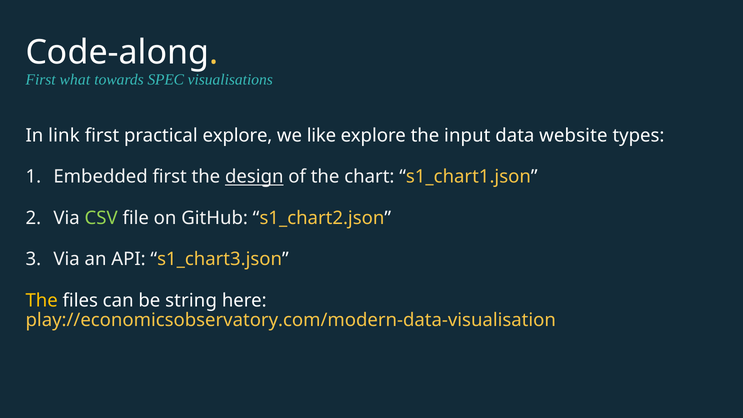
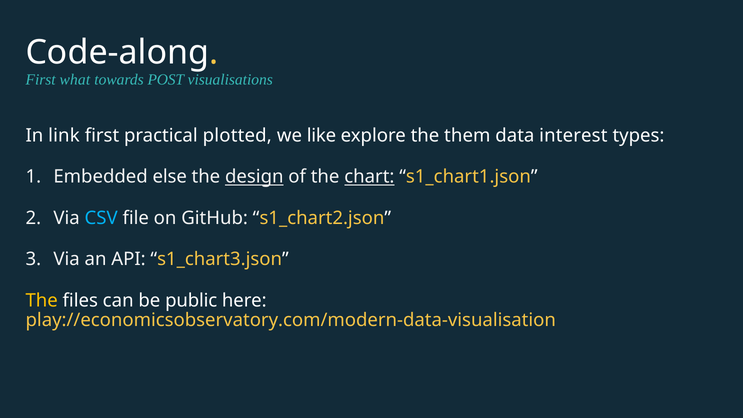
SPEC: SPEC -> POST
practical explore: explore -> plotted
input: input -> them
website: website -> interest
Embedded first: first -> else
chart underline: none -> present
CSV colour: light green -> light blue
string: string -> public
